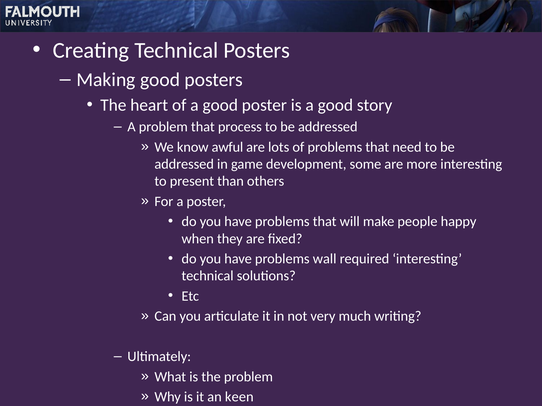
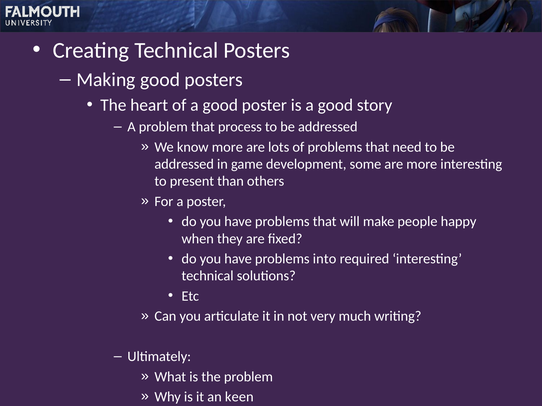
know awful: awful -> more
wall: wall -> into
